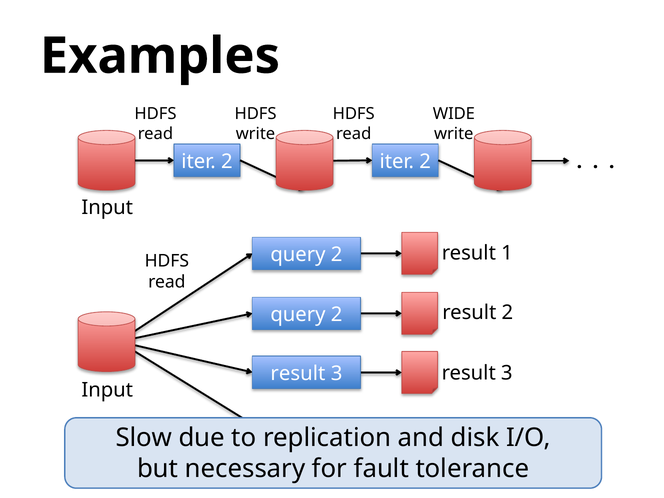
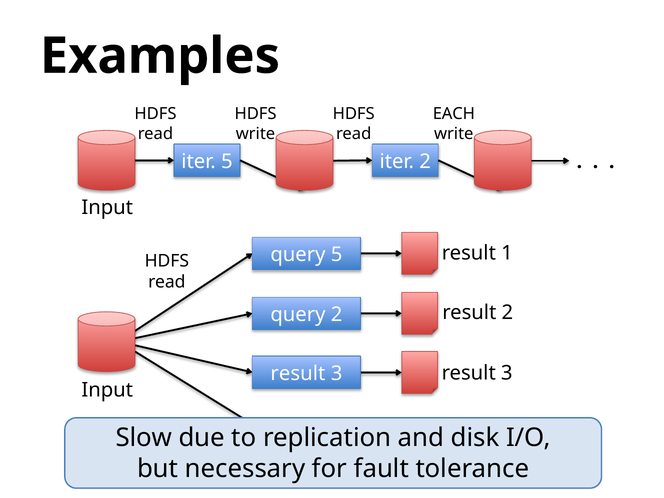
WIDE: WIDE -> EACH
2 at (227, 162): 2 -> 5
2 at (337, 255): 2 -> 5
